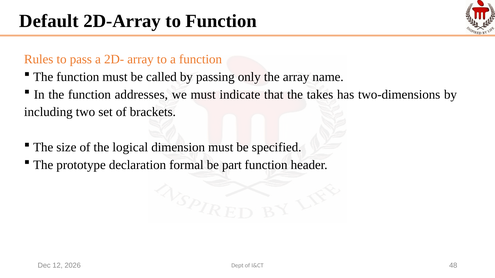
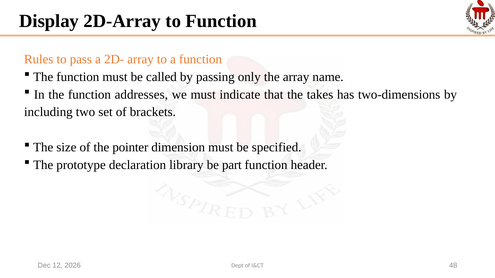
Default: Default -> Display
logical: logical -> pointer
formal: formal -> library
